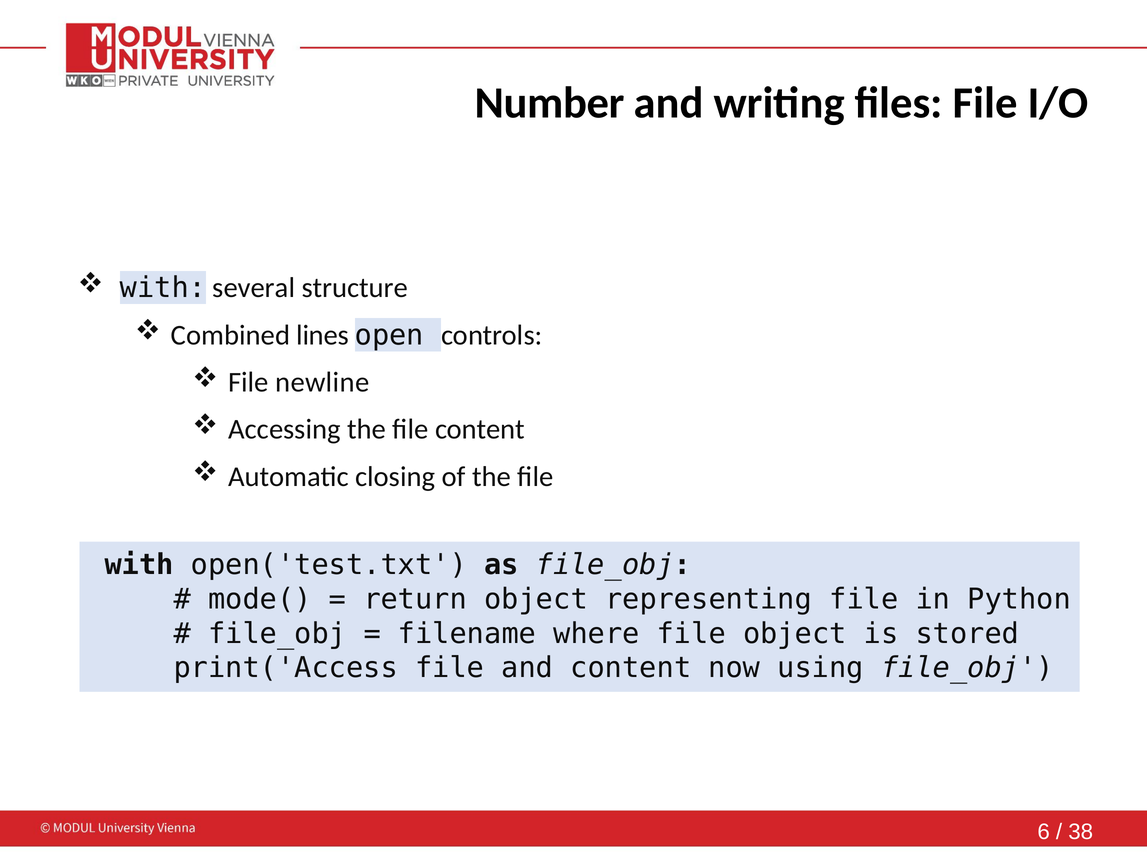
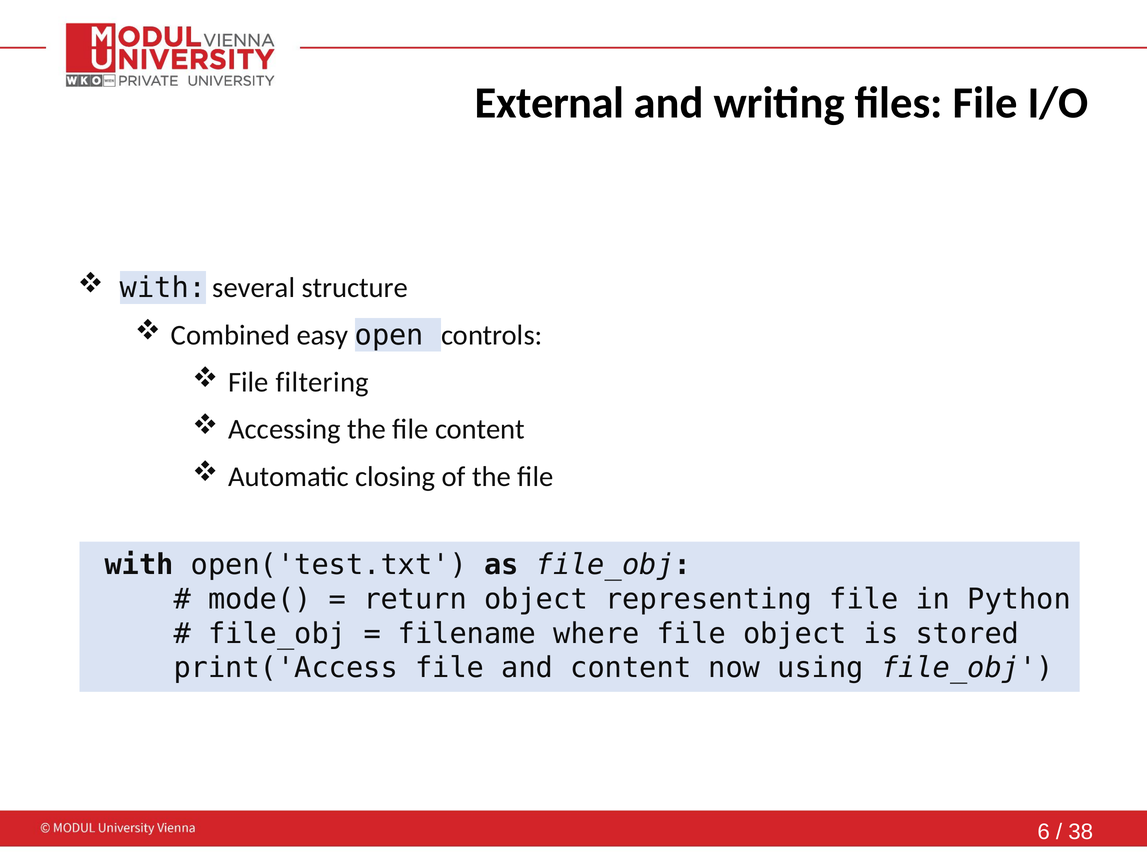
Number: Number -> External
lines: lines -> easy
newline: newline -> filtering
